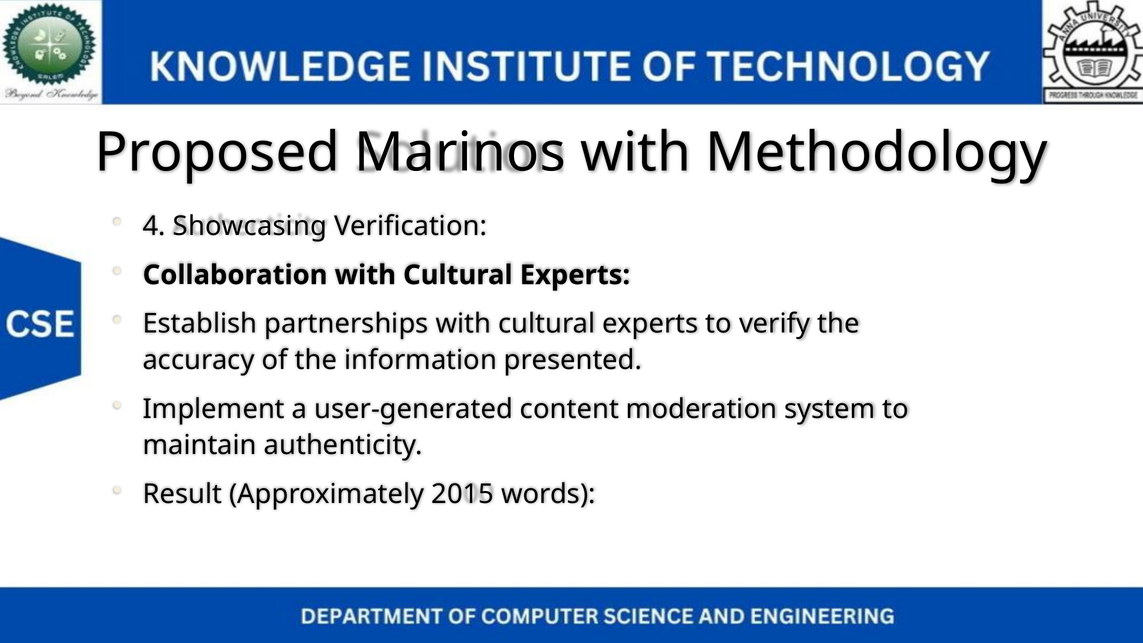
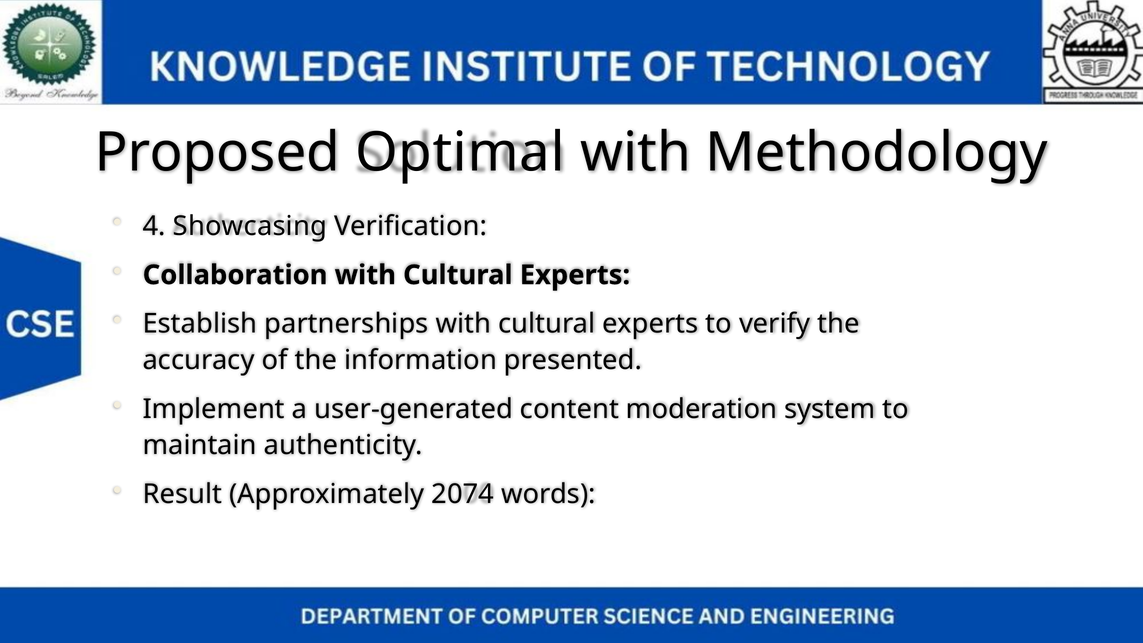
Marinos: Marinos -> Optimal
2015: 2015 -> 2074
